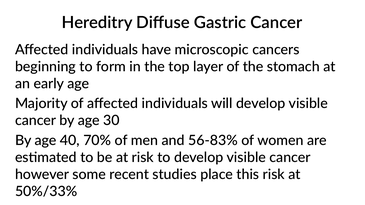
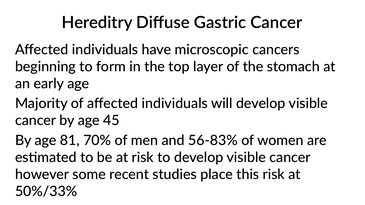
30: 30 -> 45
40: 40 -> 81
